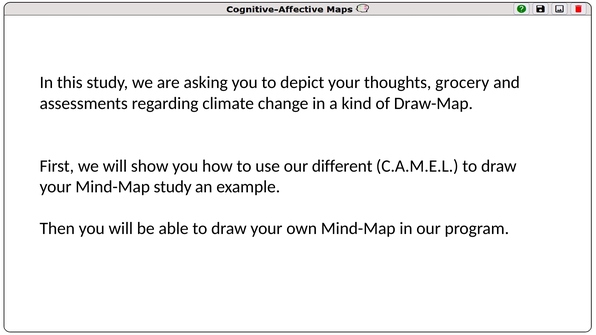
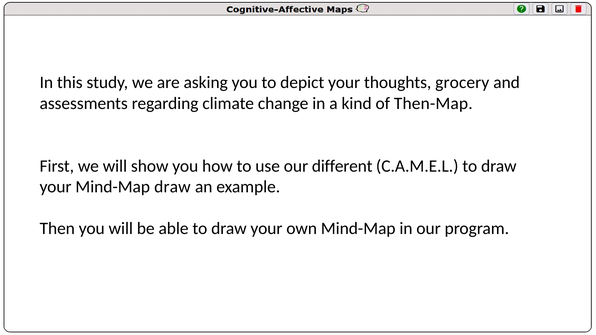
Draw-Map: Draw-Map -> Then-Map
Mind-Map study: study -> draw
